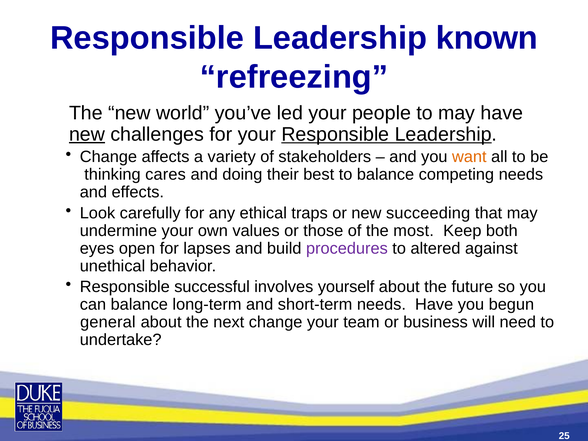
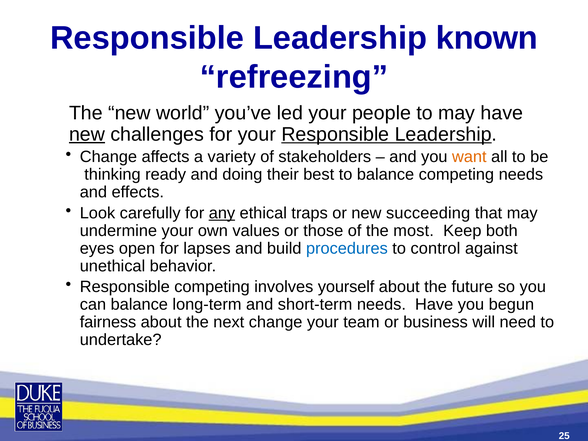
cares: cares -> ready
any underline: none -> present
procedures colour: purple -> blue
altered: altered -> control
Responsible successful: successful -> competing
general: general -> fairness
